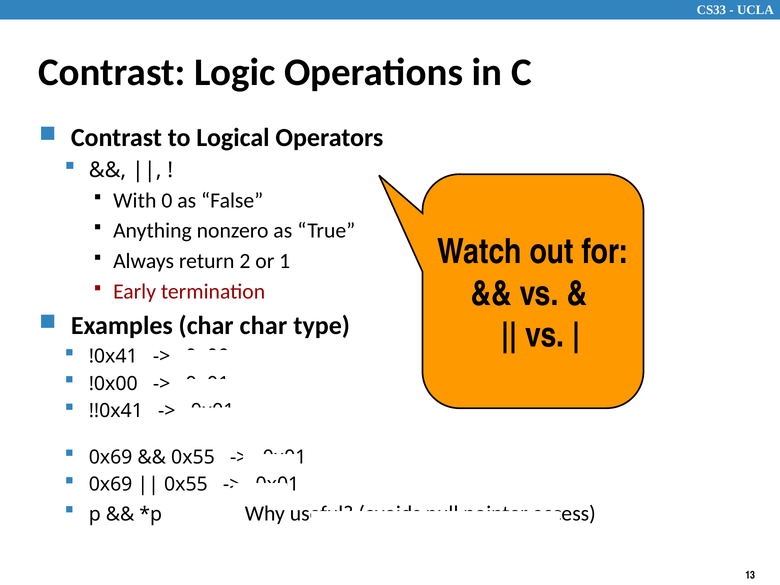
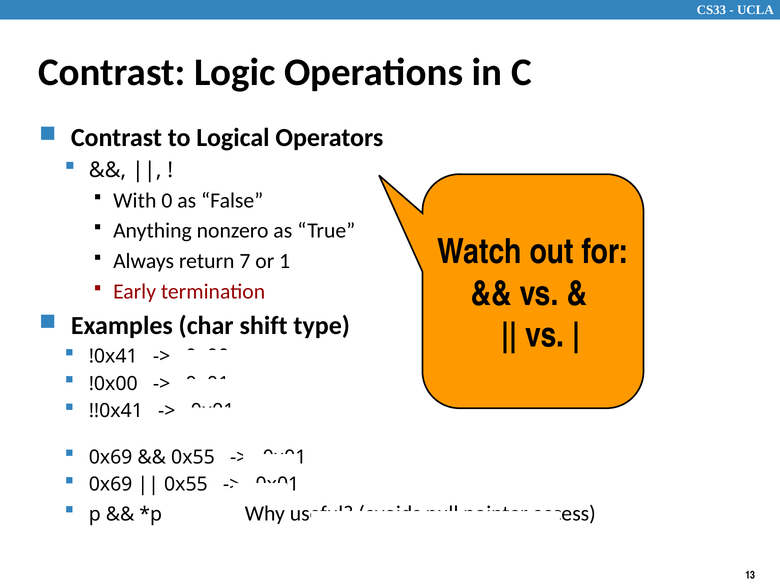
2: 2 -> 7
char char: char -> shift
